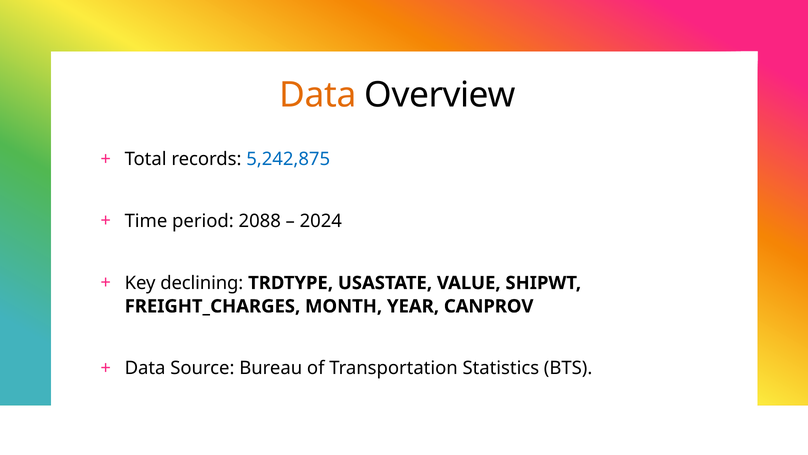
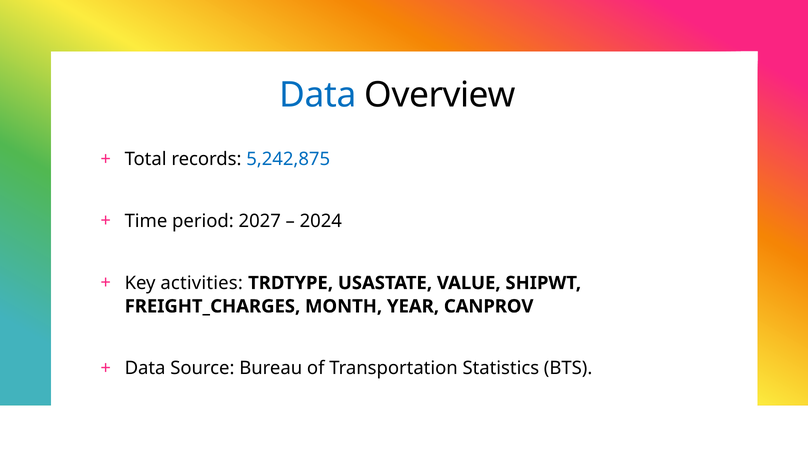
Data at (318, 95) colour: orange -> blue
2088: 2088 -> 2027
declining: declining -> activities
